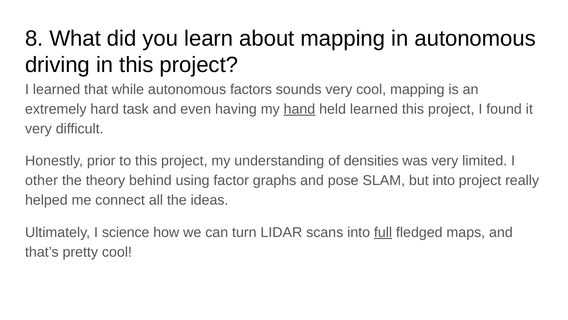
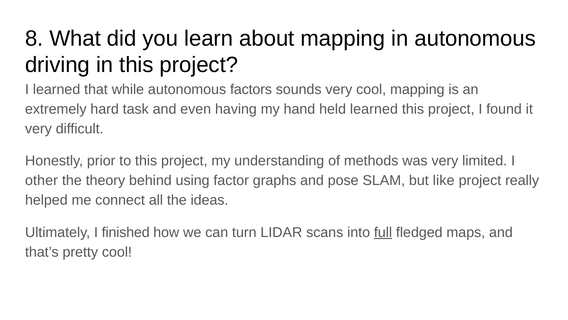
hand underline: present -> none
densities: densities -> methods
but into: into -> like
science: science -> finished
